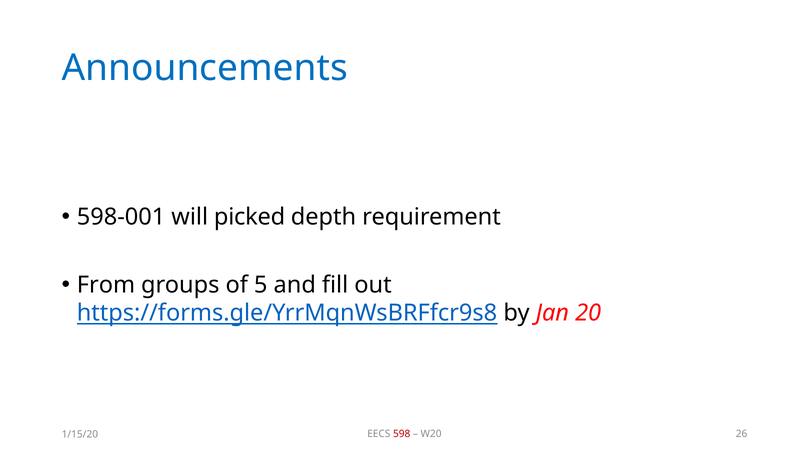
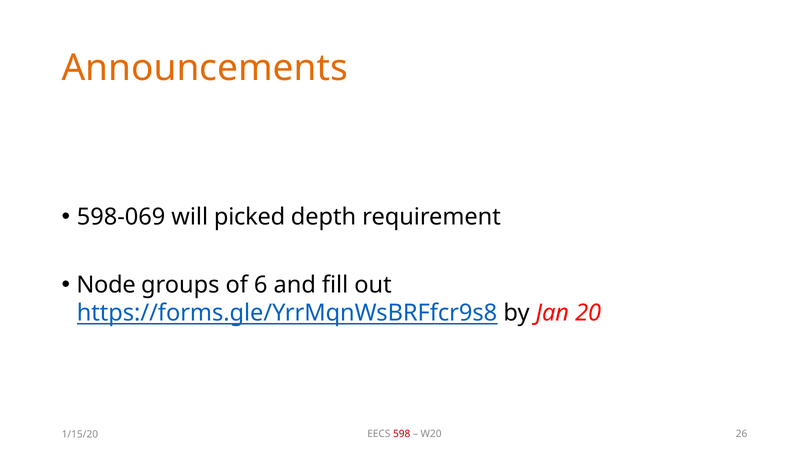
Announcements colour: blue -> orange
598-001: 598-001 -> 598-069
From: From -> Node
5: 5 -> 6
